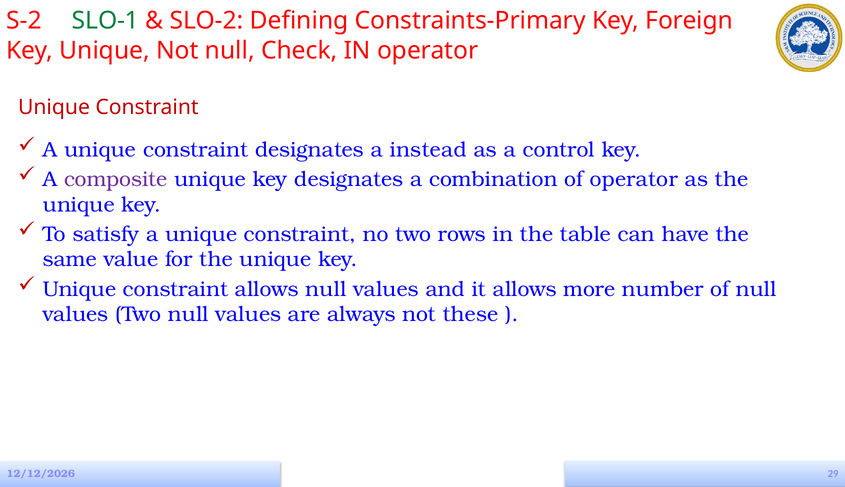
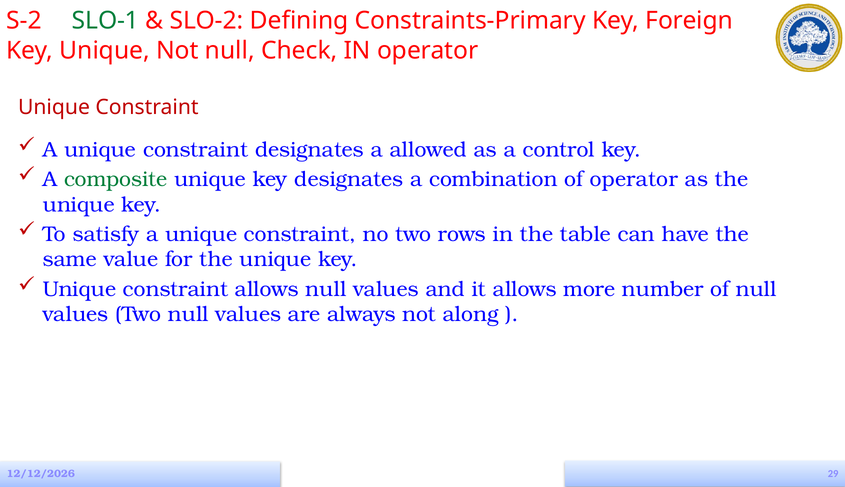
instead: instead -> allowed
composite colour: purple -> green
these: these -> along
